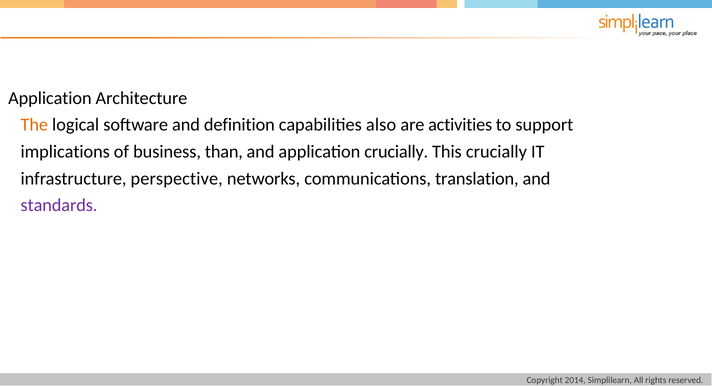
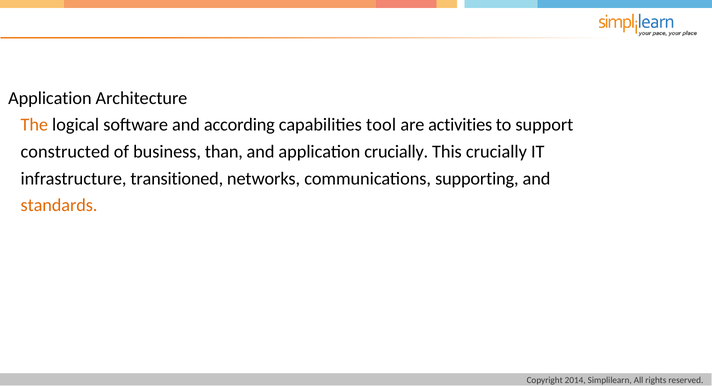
definition: definition -> according
also: also -> tool
implications: implications -> constructed
perspective: perspective -> transitioned
translation: translation -> supporting
standards colour: purple -> orange
